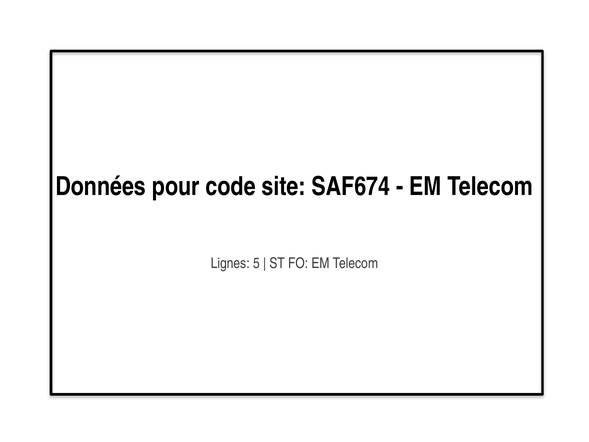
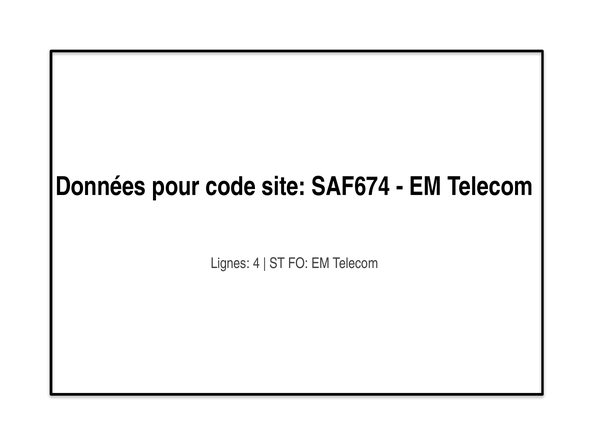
5: 5 -> 4
